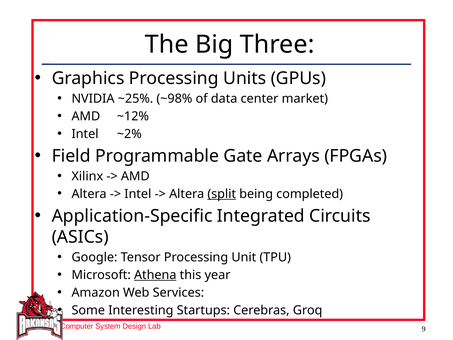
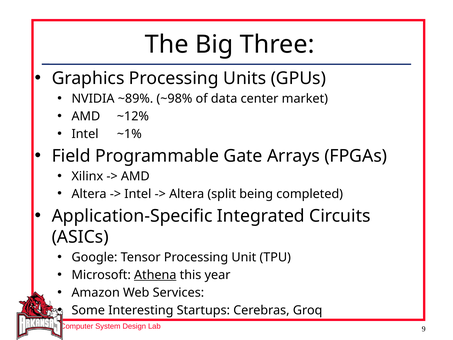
~25%: ~25% -> ~89%
~2%: ~2% -> ~1%
split underline: present -> none
